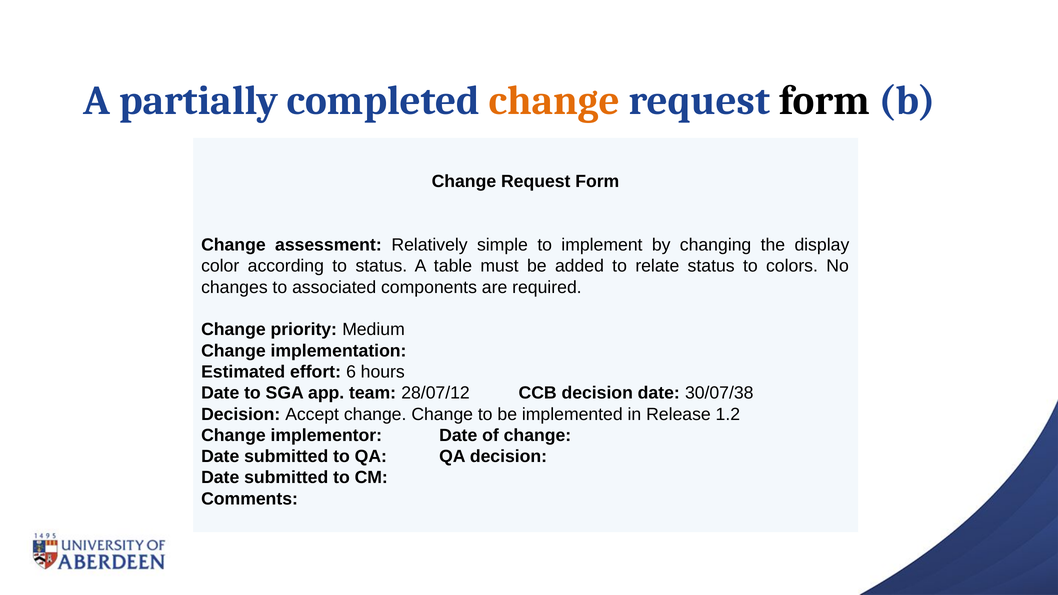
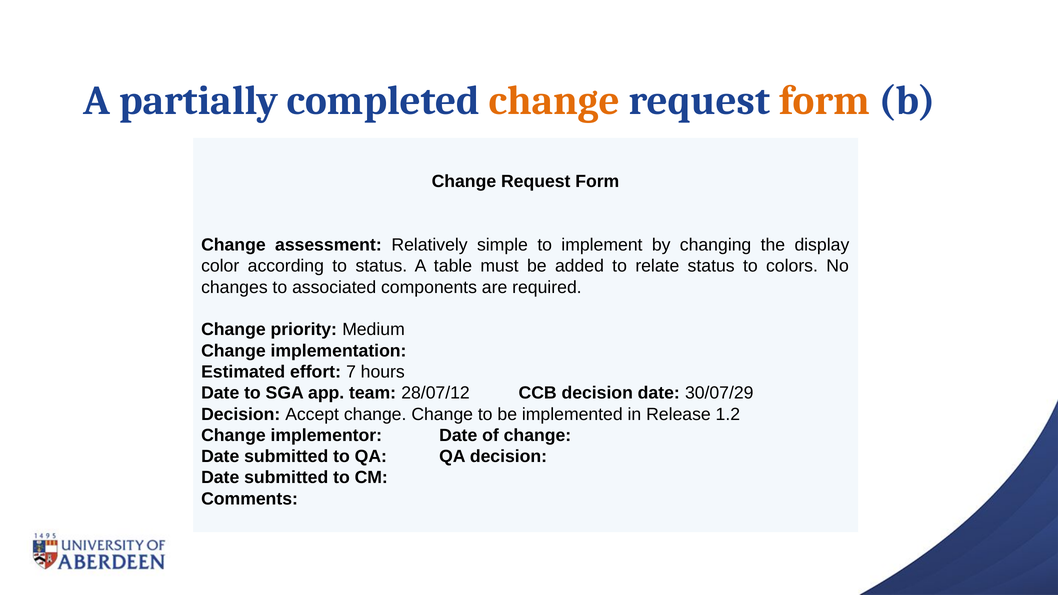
form at (824, 101) colour: black -> orange
6: 6 -> 7
30/07/38: 30/07/38 -> 30/07/29
